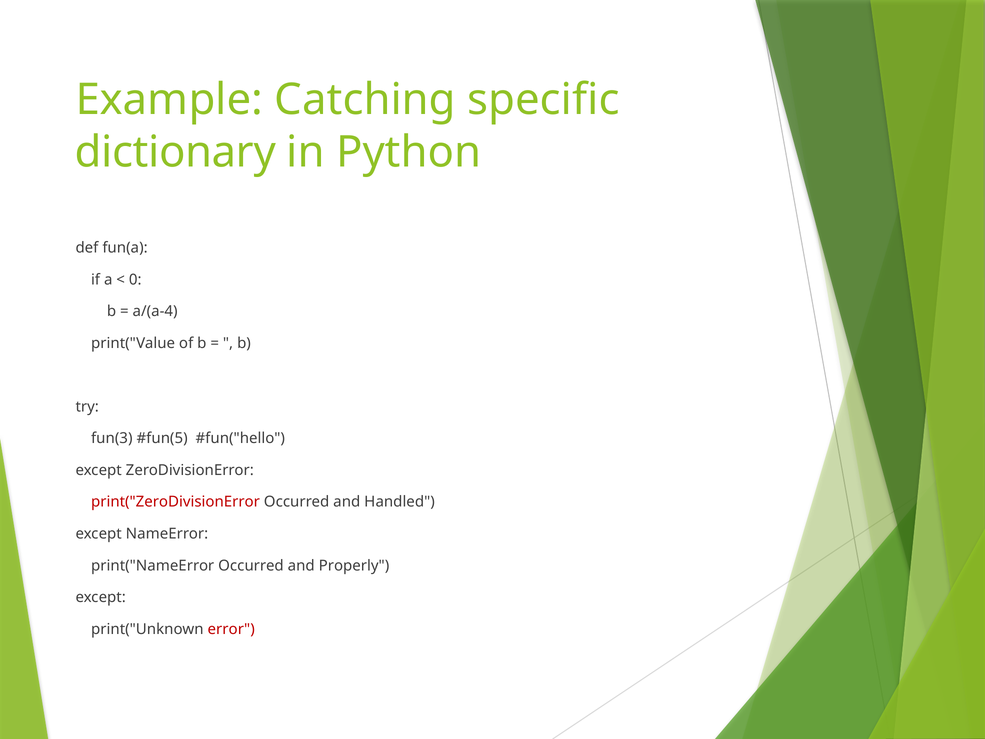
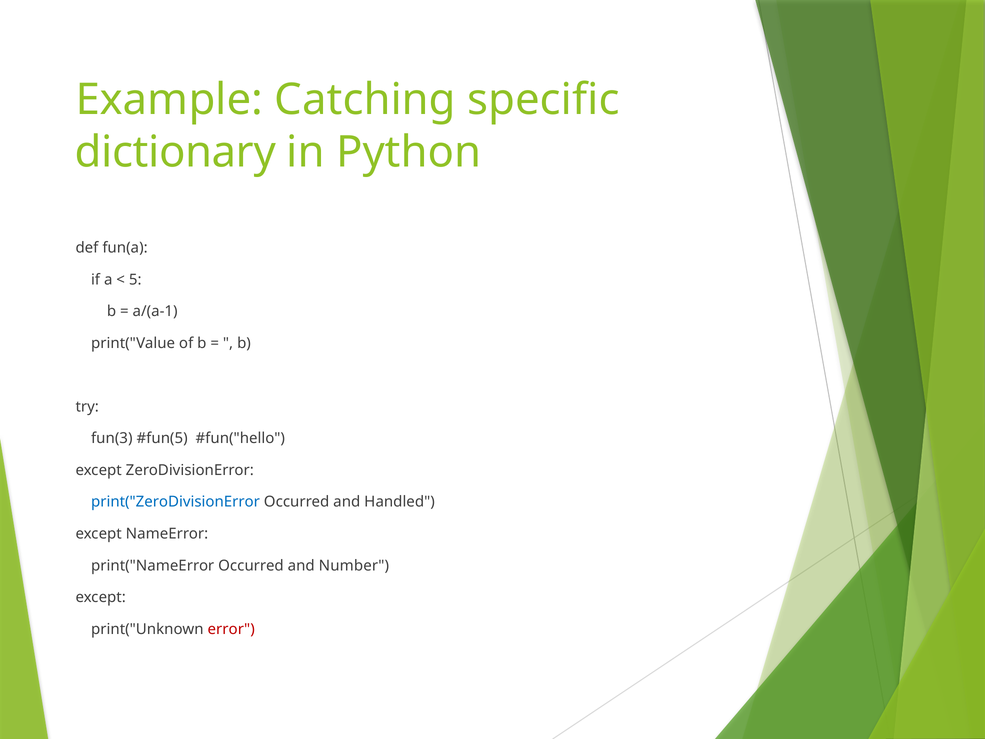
0: 0 -> 5
a/(a-4: a/(a-4 -> a/(a-1
print("ZeroDivisionError colour: red -> blue
Properly: Properly -> Number
